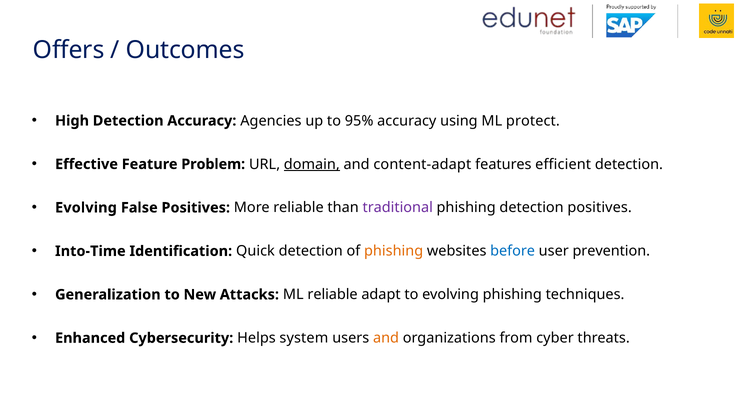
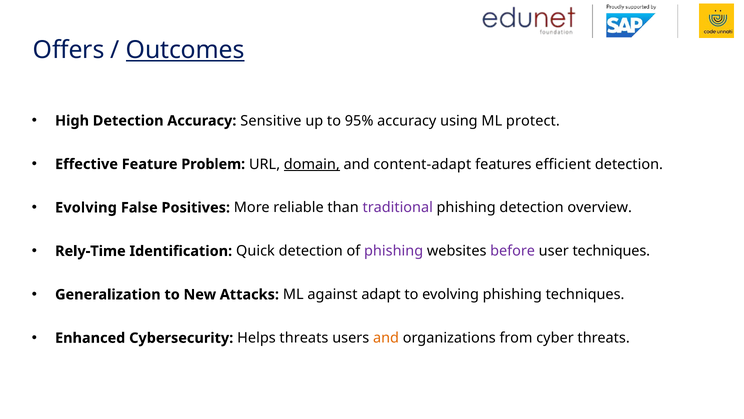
Outcomes underline: none -> present
Agencies: Agencies -> Sensitive
detection positives: positives -> overview
Into-Time: Into-Time -> Rely-Time
phishing at (394, 251) colour: orange -> purple
before colour: blue -> purple
user prevention: prevention -> techniques
ML reliable: reliable -> against
Helps system: system -> threats
